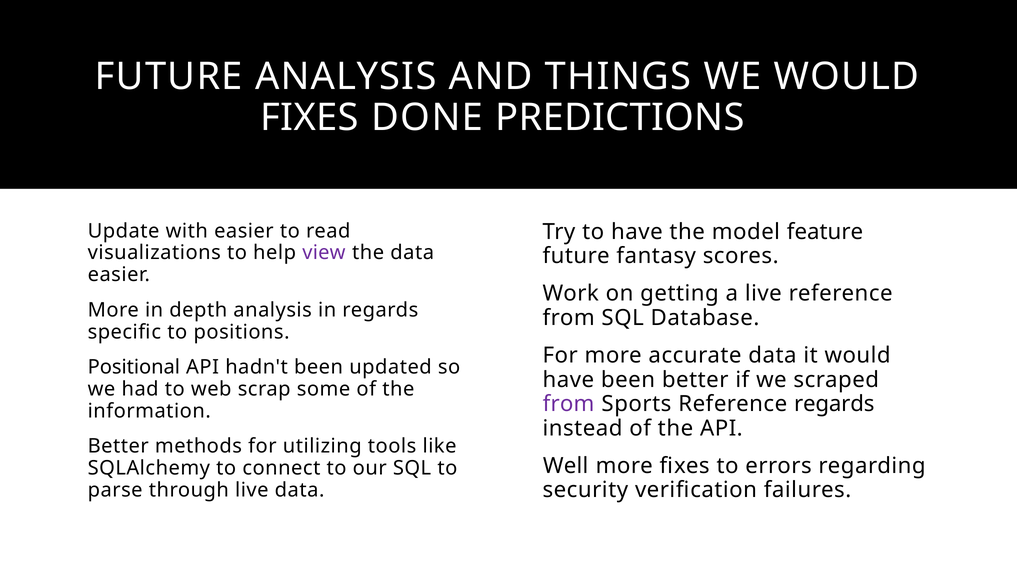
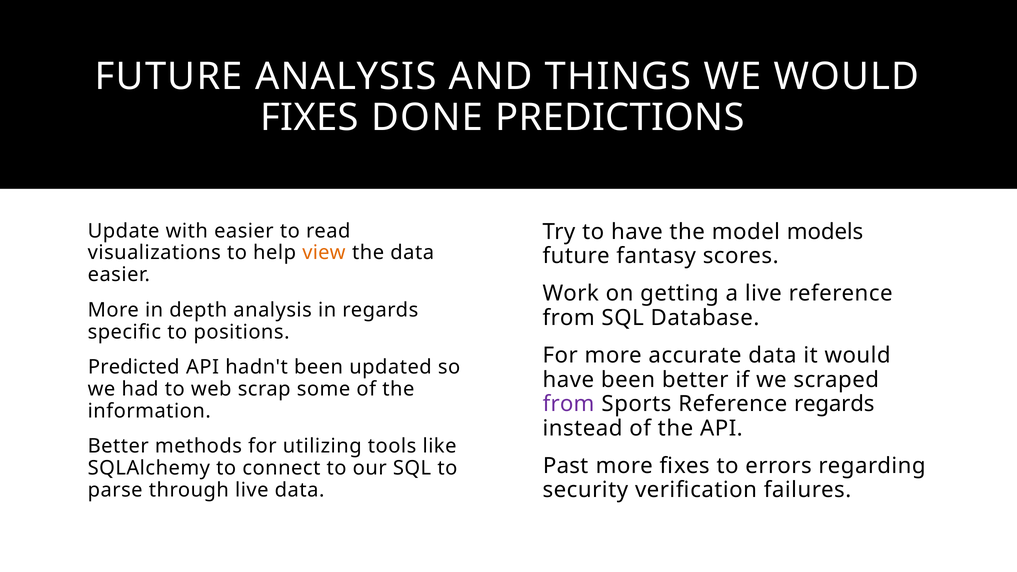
feature: feature -> models
view colour: purple -> orange
Positional: Positional -> Predicted
Well: Well -> Past
